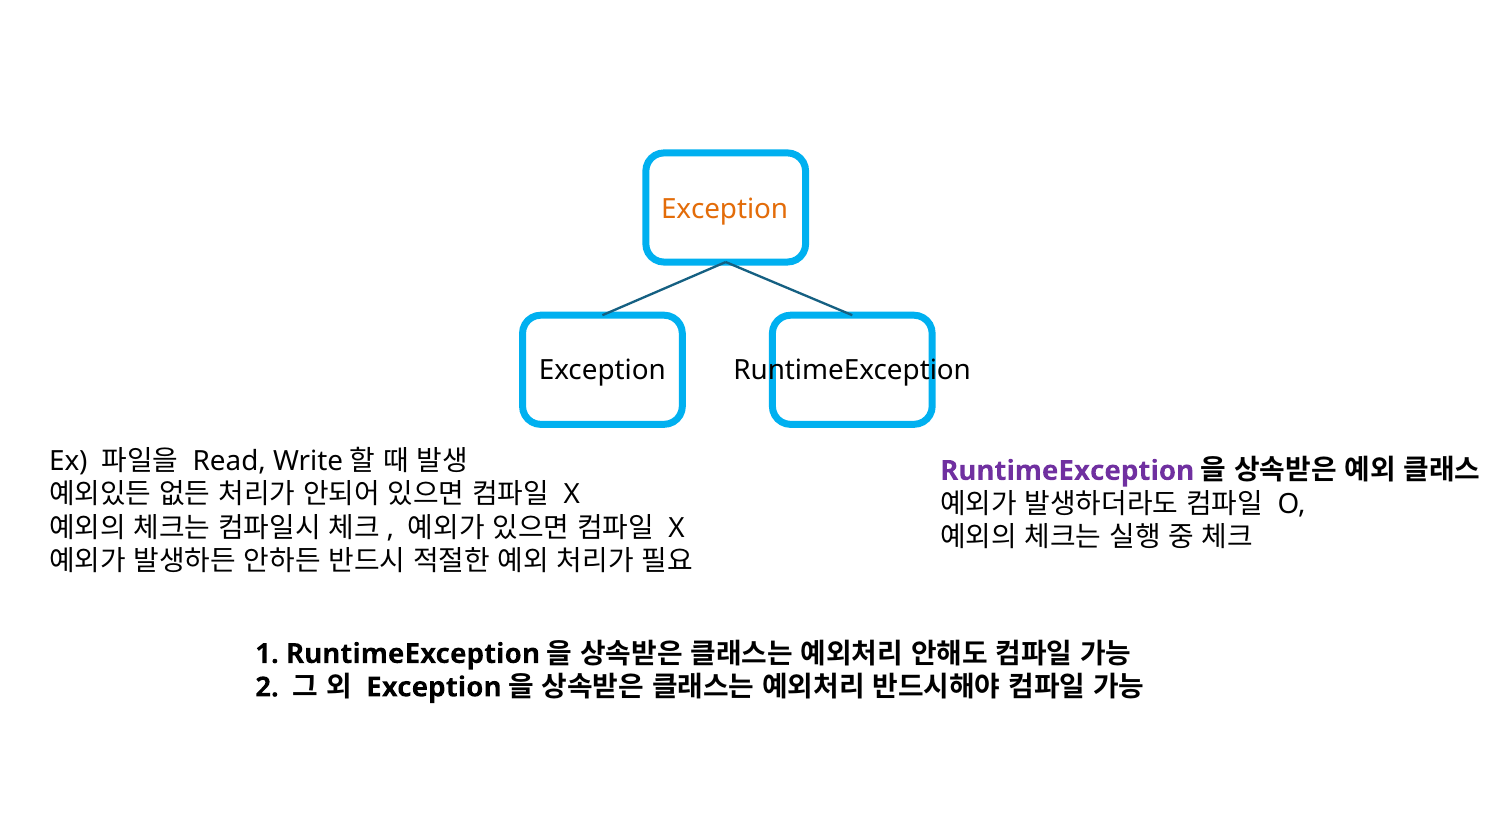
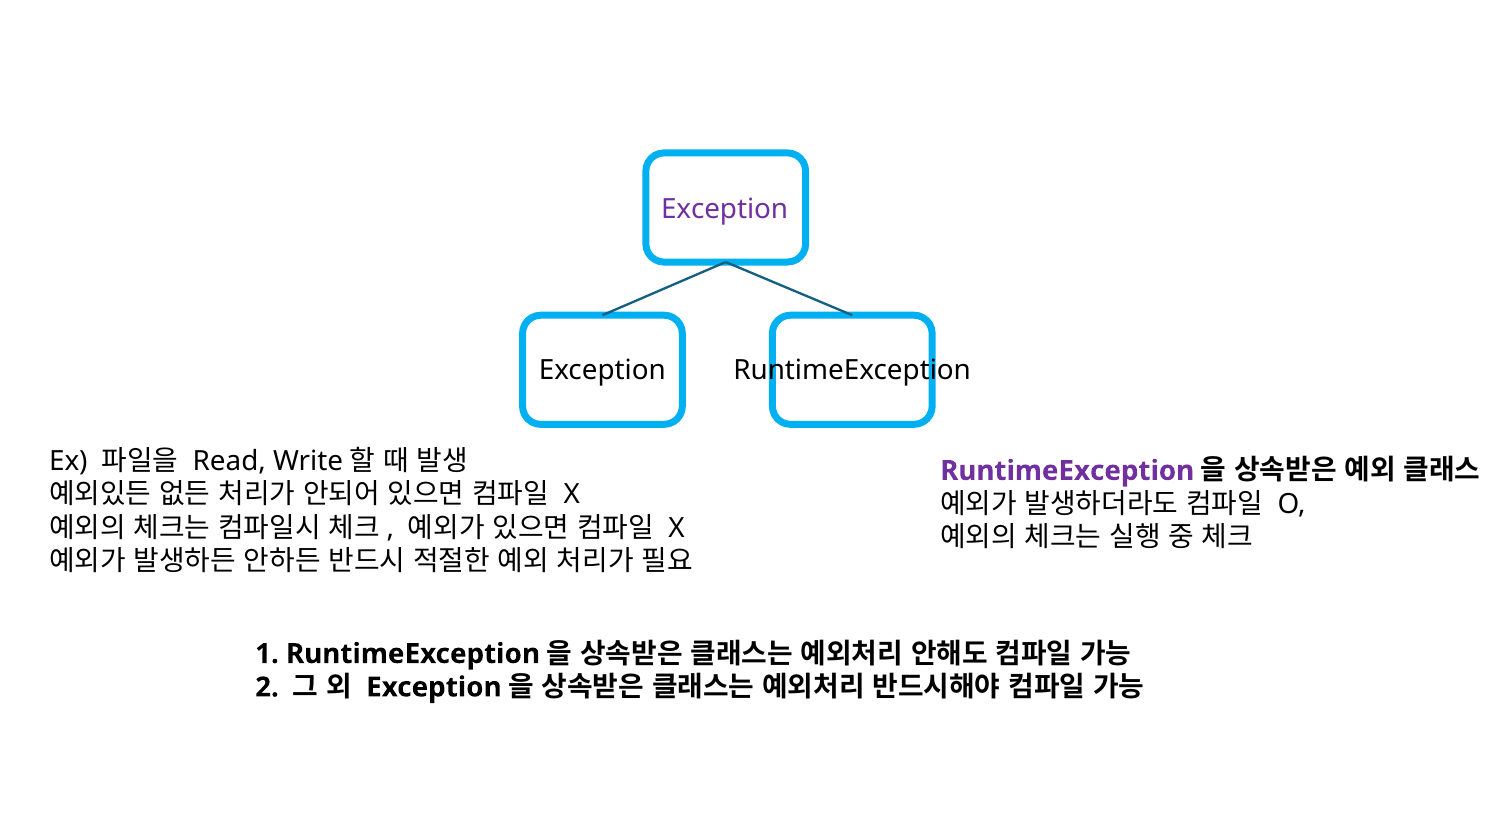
Exception at (725, 209) colour: orange -> purple
